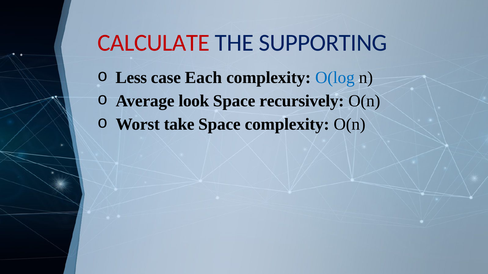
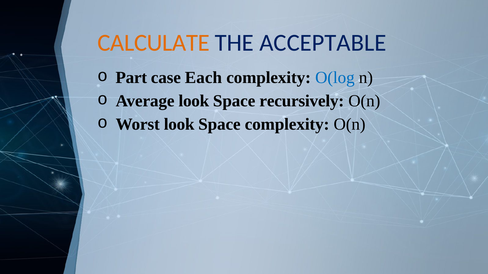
CALCULATE colour: red -> orange
SUPPORTING: SUPPORTING -> ACCEPTABLE
Less: Less -> Part
Worst take: take -> look
